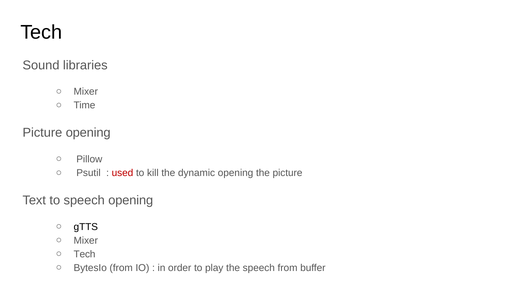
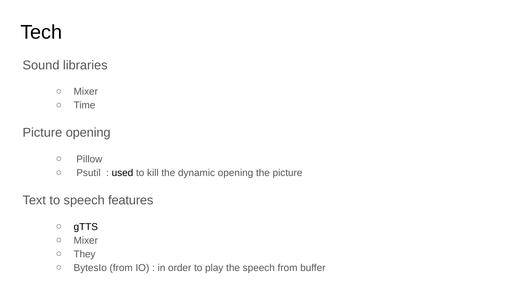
used colour: red -> black
speech opening: opening -> features
Tech at (85, 255): Tech -> They
